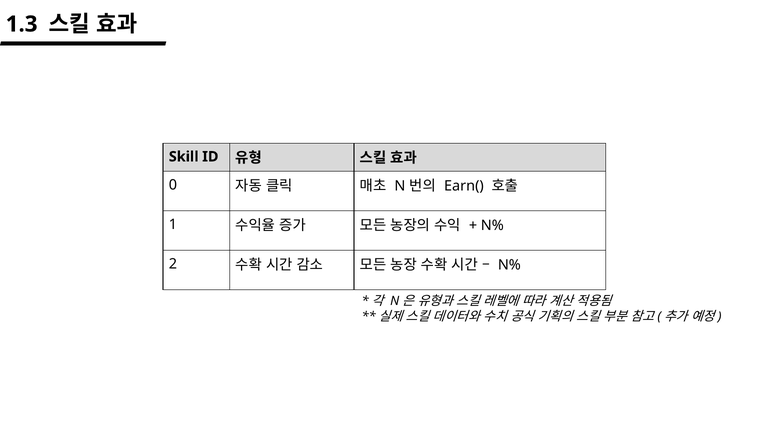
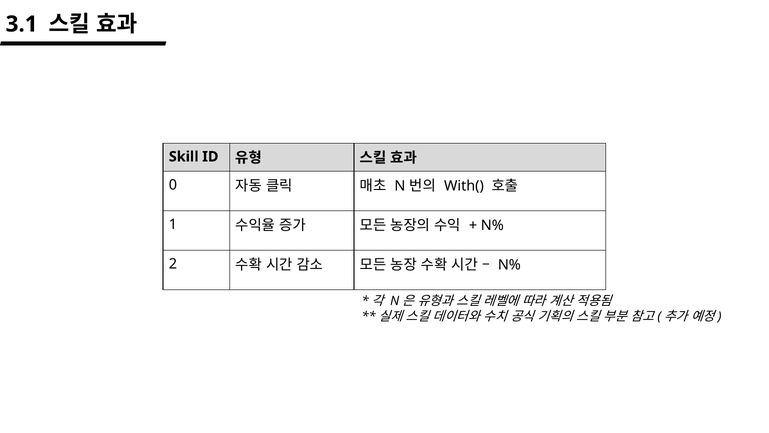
1.3: 1.3 -> 3.1
Earn(: Earn( -> With(
